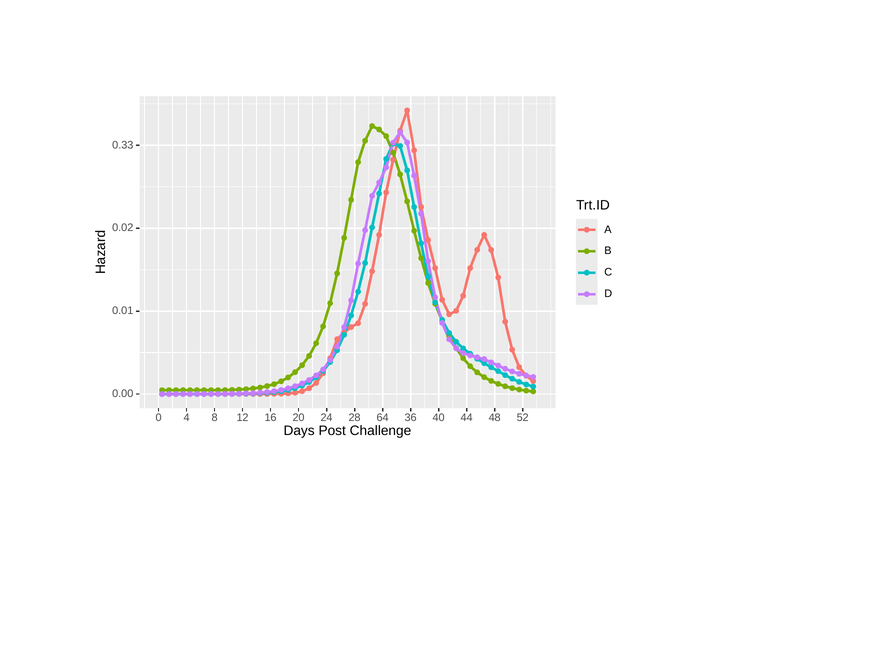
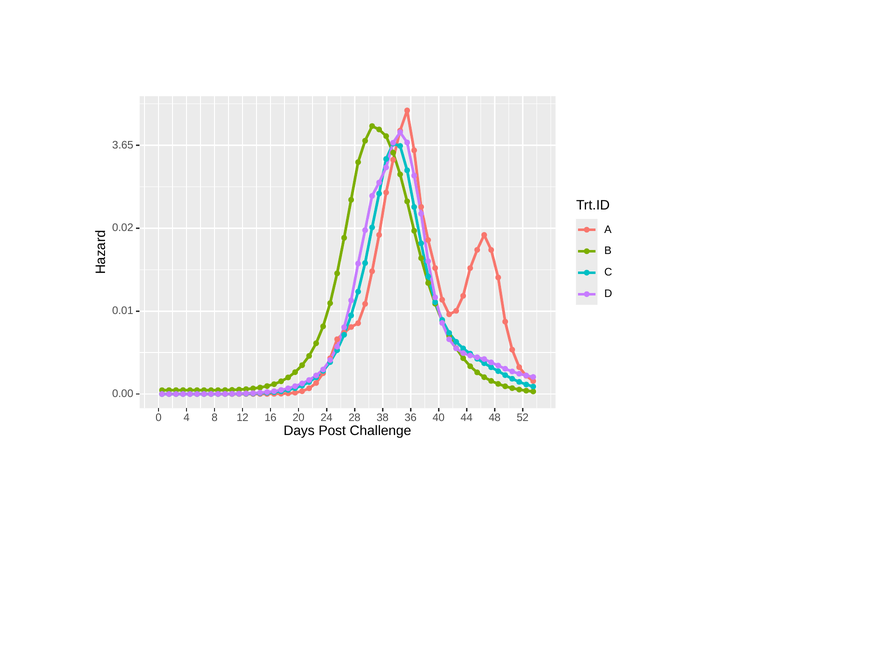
0.33: 0.33 -> 3.65
64: 64 -> 38
